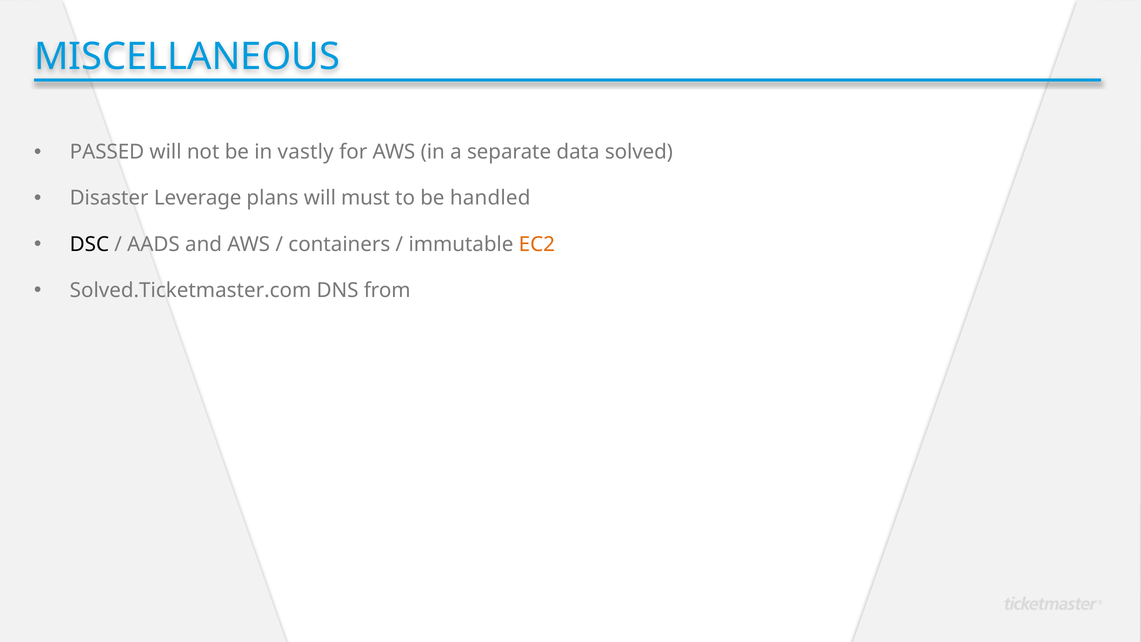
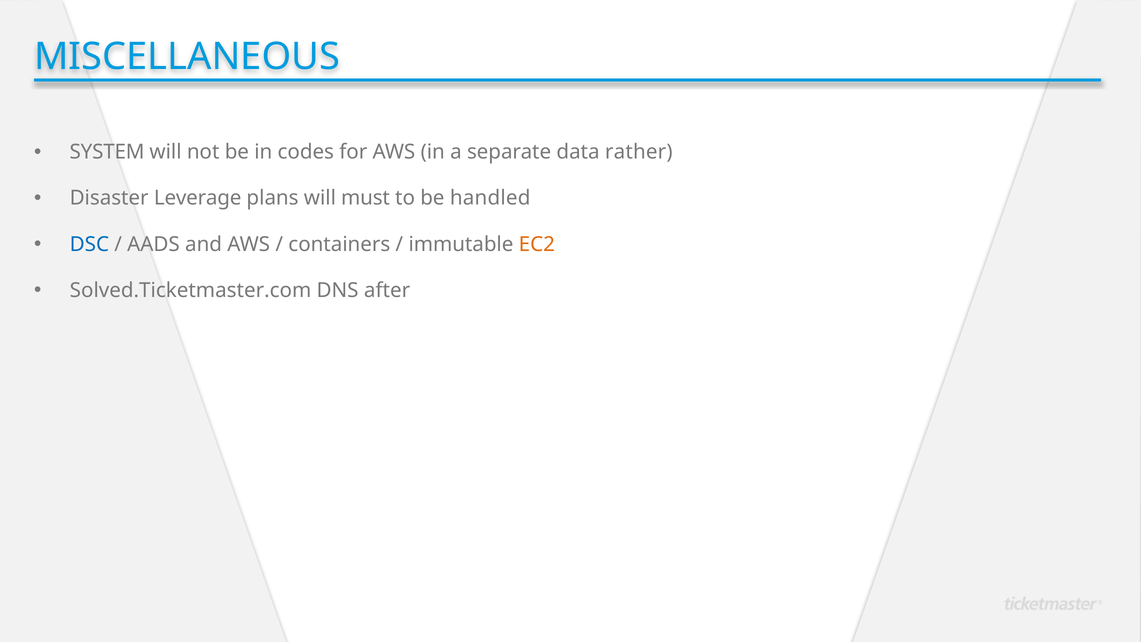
PASSED: PASSED -> SYSTEM
vastly: vastly -> codes
solved: solved -> rather
DSC colour: black -> blue
from: from -> after
